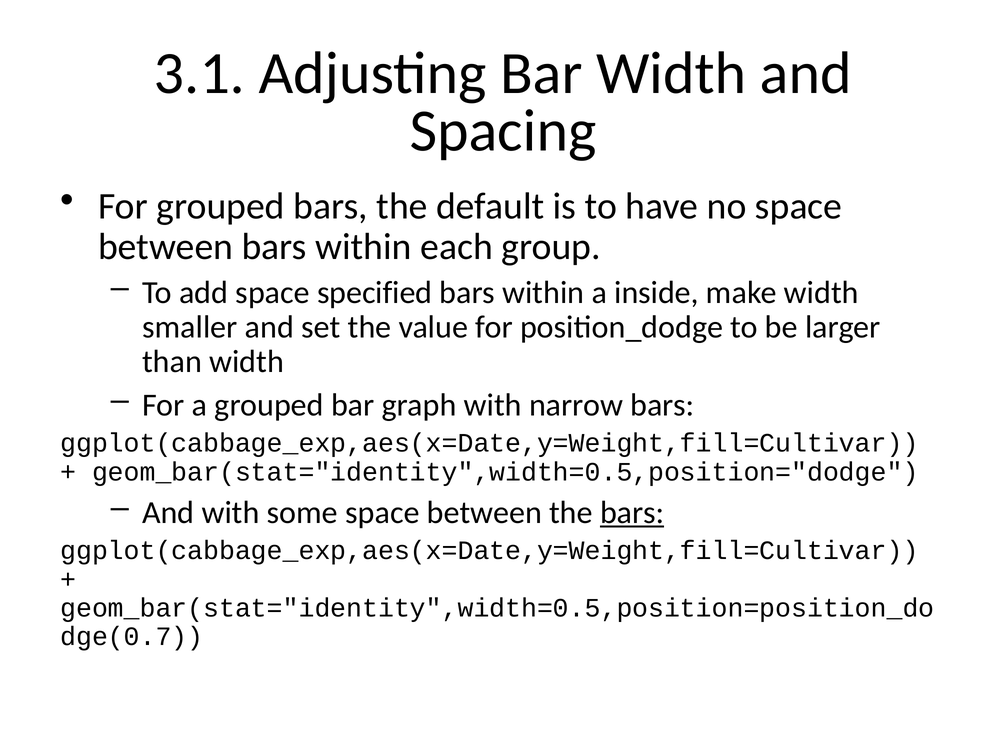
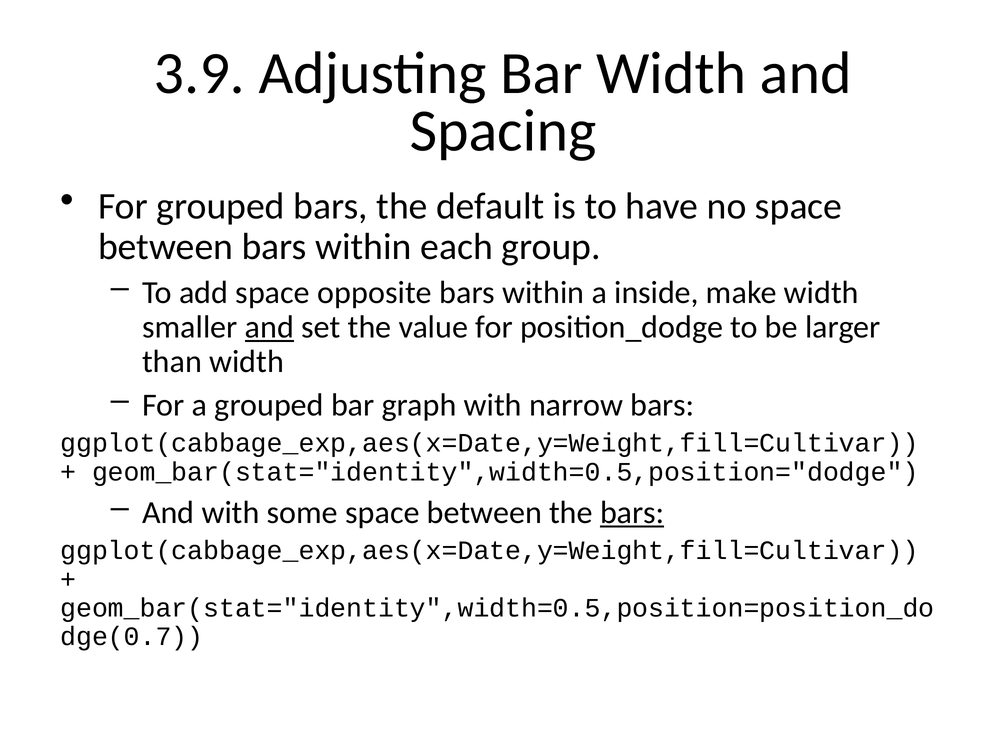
3.1: 3.1 -> 3.9
specified: specified -> opposite
and at (269, 327) underline: none -> present
